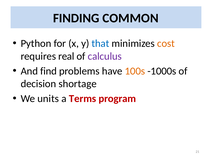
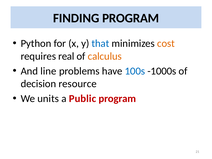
FINDING COMMON: COMMON -> PROGRAM
calculus colour: purple -> orange
find: find -> line
100s colour: orange -> blue
shortage: shortage -> resource
Terms: Terms -> Public
